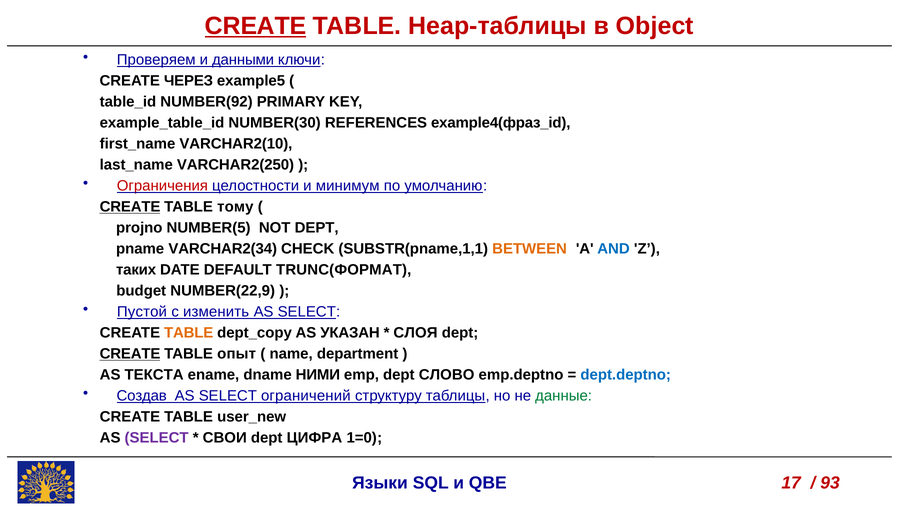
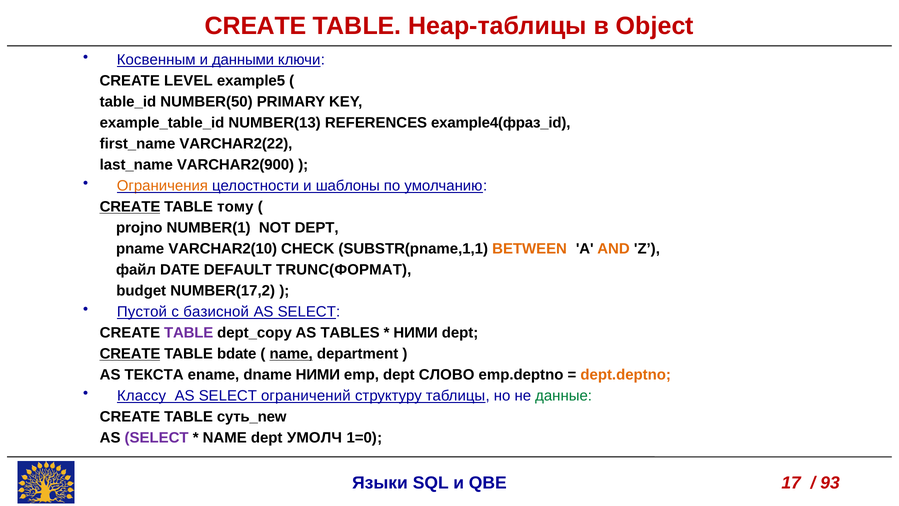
CREATE at (256, 26) underline: present -> none
Проверяем: Проверяем -> Косвенным
ЧЕРЕЗ: ЧЕРЕЗ -> LEVEL
NUMBER(92: NUMBER(92 -> NUMBER(50
NUMBER(30: NUMBER(30 -> NUMBER(13
VARCHAR2(10: VARCHAR2(10 -> VARCHAR2(22
VARCHAR2(250: VARCHAR2(250 -> VARCHAR2(900
Ограничения colour: red -> orange
минимум: минимум -> шаблоны
NUMBER(5: NUMBER(5 -> NUMBER(1
VARCHAR2(34: VARCHAR2(34 -> VARCHAR2(10
AND colour: blue -> orange
таких: таких -> файл
NUMBER(22,9: NUMBER(22,9 -> NUMBER(17,2
изменить: изменить -> базисной
TABLE at (189, 333) colour: orange -> purple
УКАЗАН: УКАЗАН -> TABLES
СЛОЯ at (416, 333): СЛОЯ -> НИМИ
опыт: опыт -> bdate
name at (291, 354) underline: none -> present
dept.deptno colour: blue -> orange
Создав: Создав -> Классу
user_new: user_new -> суть_new
СВОИ at (225, 438): СВОИ -> NAME
ЦИФРА: ЦИФРА -> УМОЛЧ
